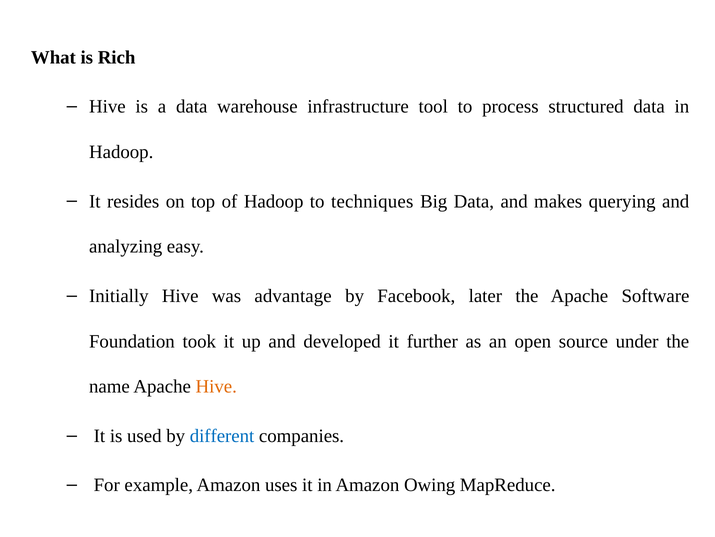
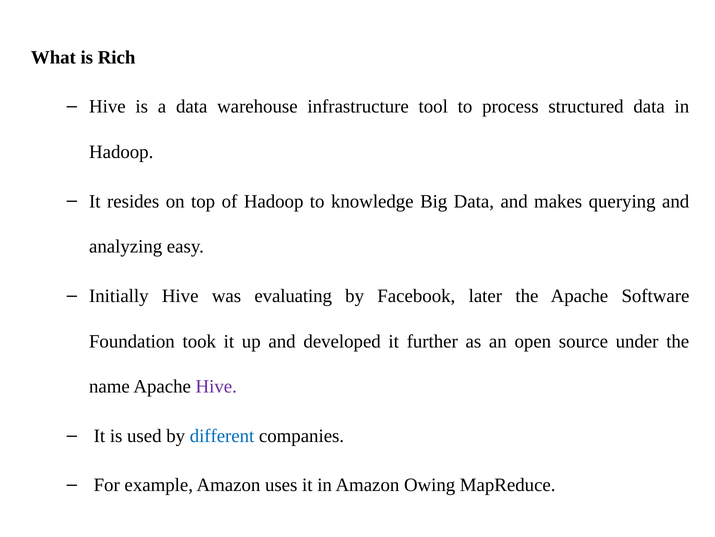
techniques: techniques -> knowledge
advantage: advantage -> evaluating
Hive at (216, 386) colour: orange -> purple
